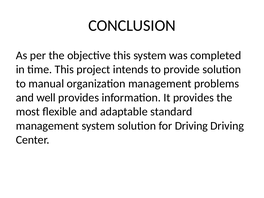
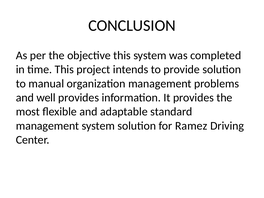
for Driving: Driving -> Ramez
